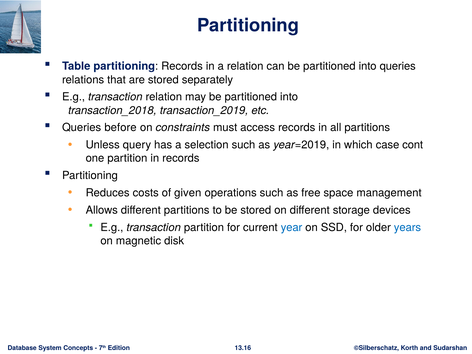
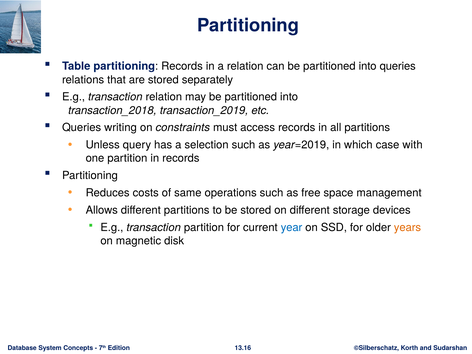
before: before -> writing
cont: cont -> with
given: given -> same
years colour: blue -> orange
